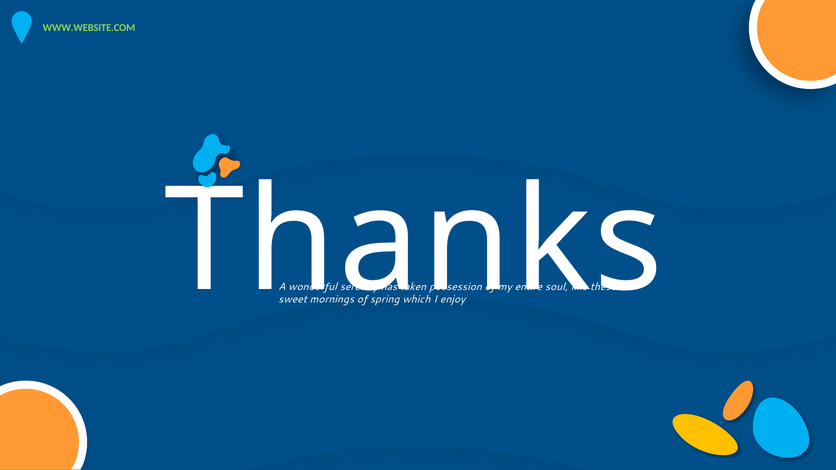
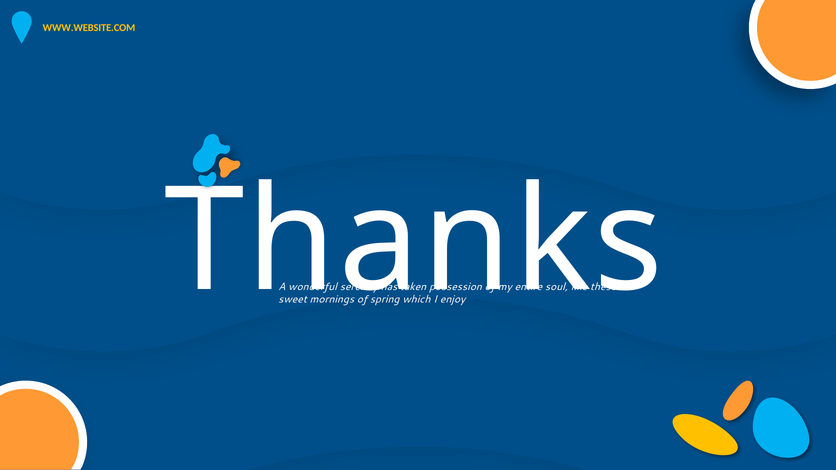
WWW.WEBSITE.COM colour: light green -> yellow
